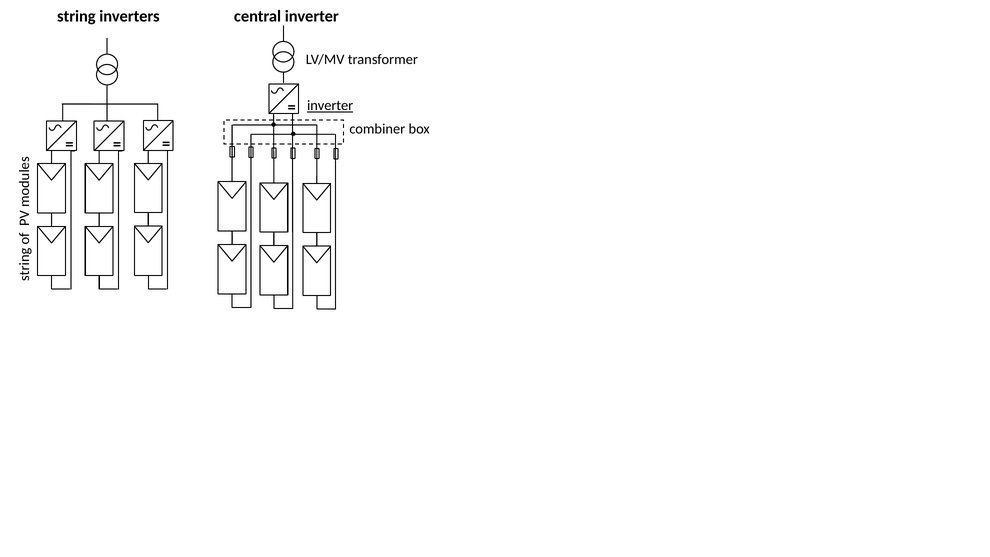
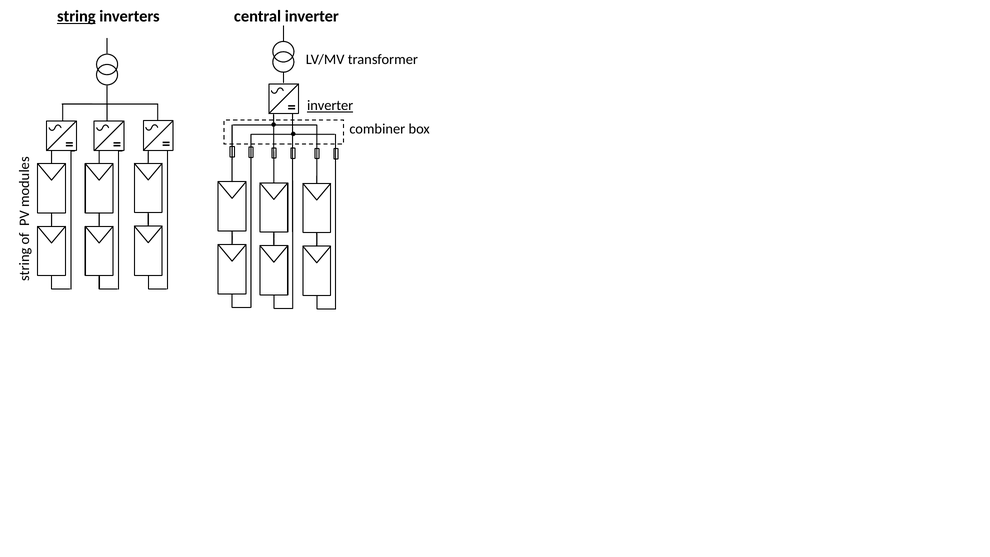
string underline: none -> present
